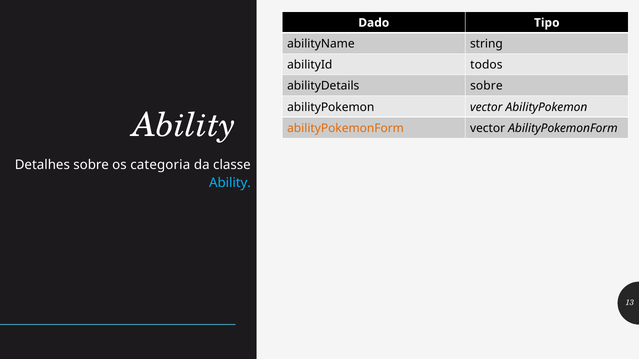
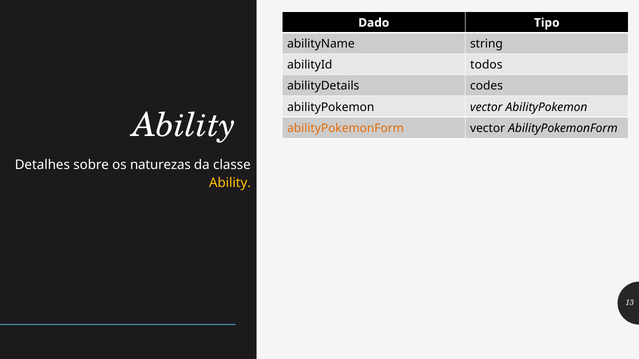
abilityDetails sobre: sobre -> codes
categoria: categoria -> naturezas
Ability at (230, 183) colour: light blue -> yellow
